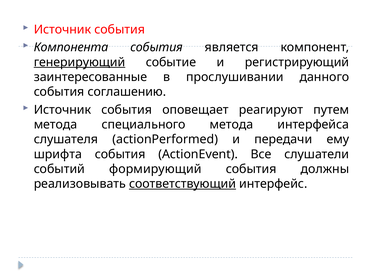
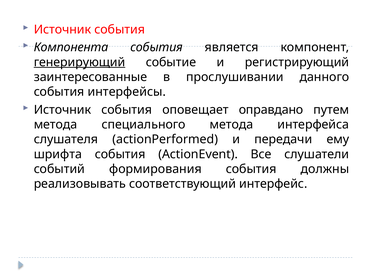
соглашению: соглашению -> интерфейсы
реагируют: реагируют -> оправдано
формирующий: формирующий -> формирования
соответствующий underline: present -> none
